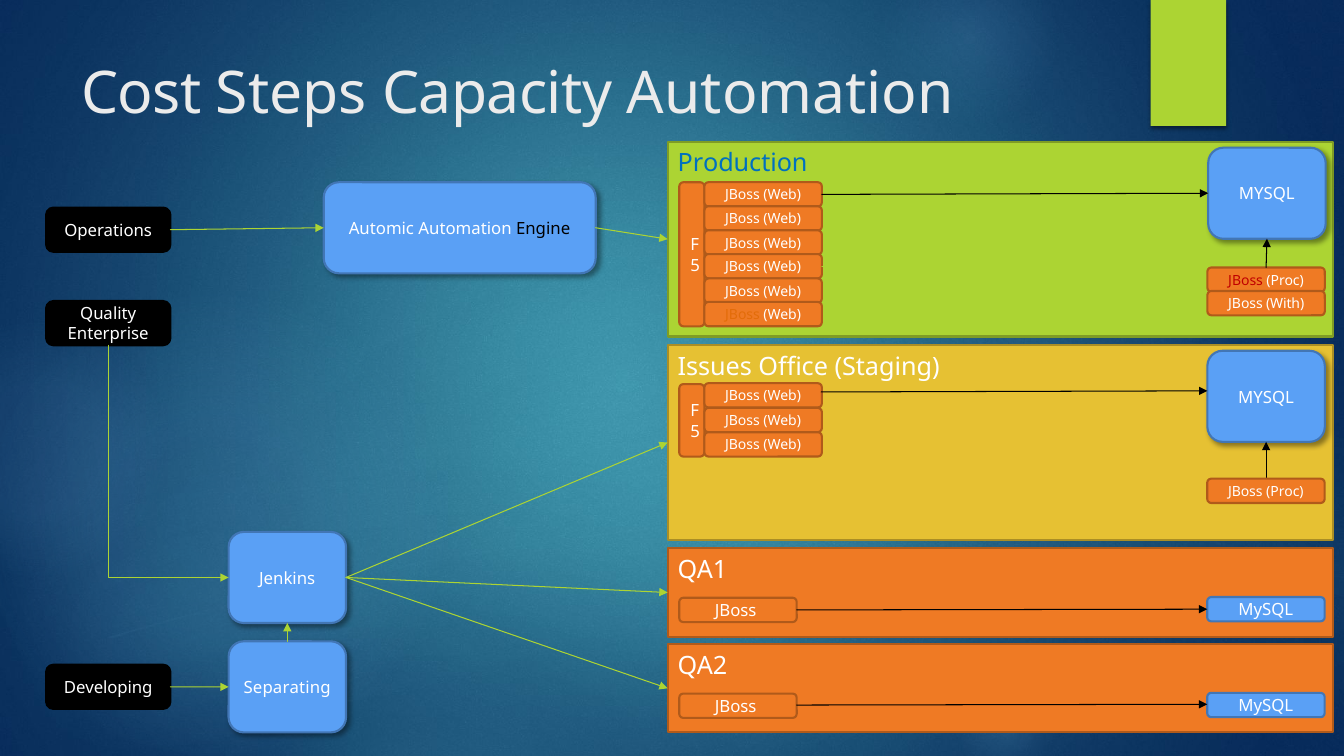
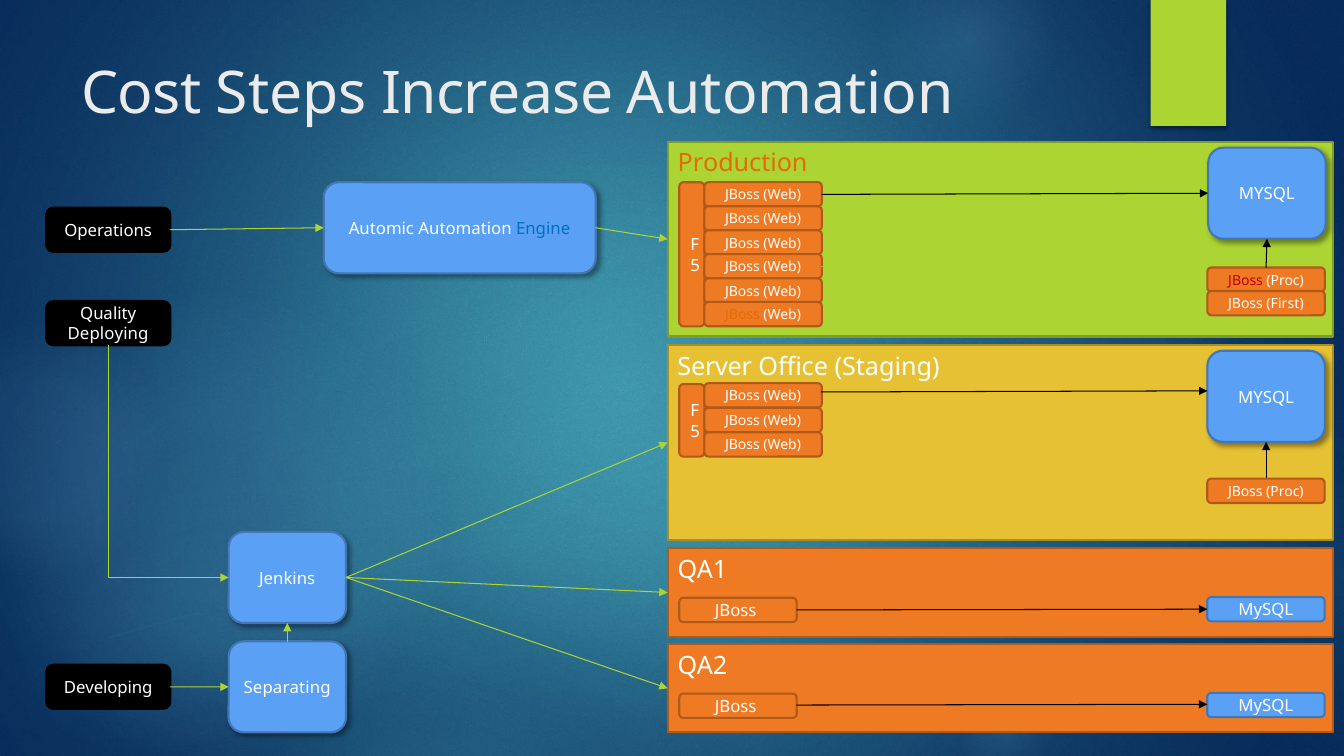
Capacity: Capacity -> Increase
Production colour: blue -> orange
Engine colour: black -> blue
With: With -> First
Enterprise: Enterprise -> Deploying
Issues: Issues -> Server
